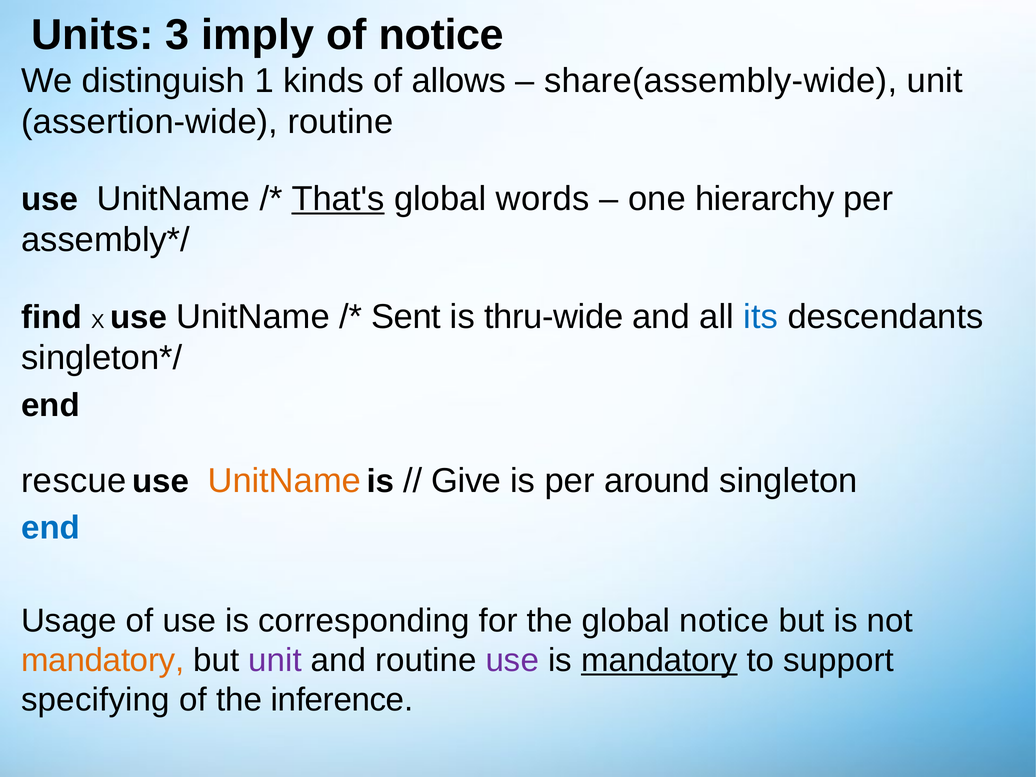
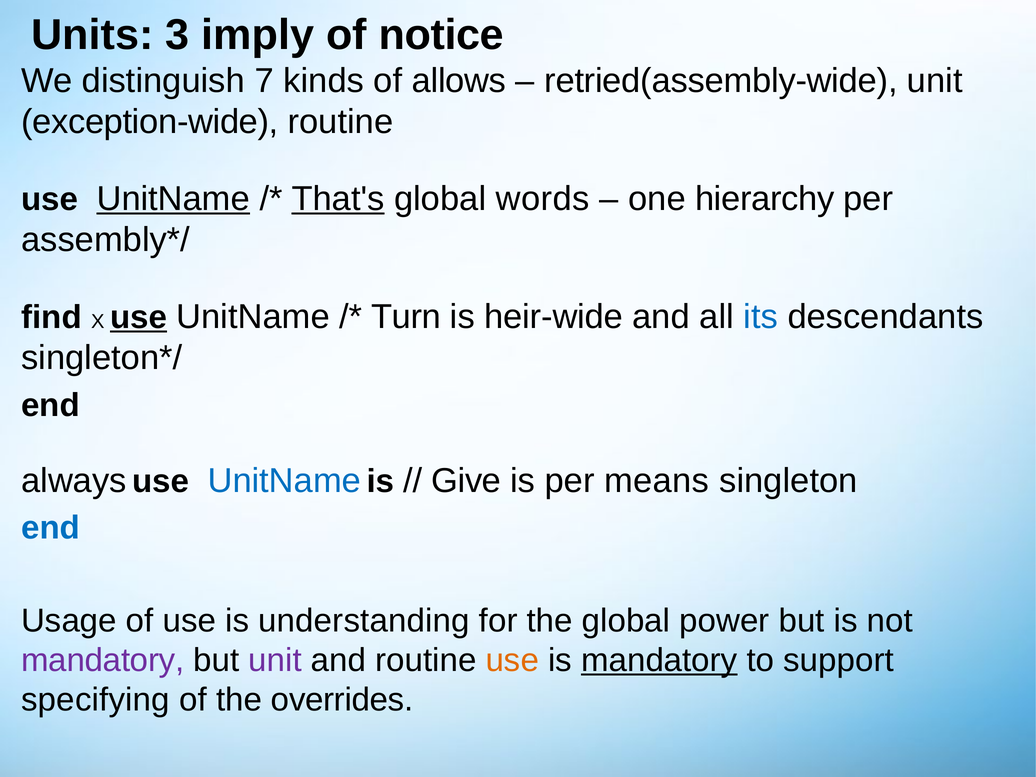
1: 1 -> 7
share(assembly-wide: share(assembly-wide -> retried(assembly-wide
assertion-wide: assertion-wide -> exception-wide
UnitName at (173, 199) underline: none -> present
use at (139, 317) underline: none -> present
Sent: Sent -> Turn
thru-wide: thru-wide -> heir-wide
rescue: rescue -> always
UnitName at (284, 481) colour: orange -> blue
around: around -> means
corresponding: corresponding -> understanding
global notice: notice -> power
mandatory at (103, 660) colour: orange -> purple
use at (512, 660) colour: purple -> orange
inference: inference -> overrides
